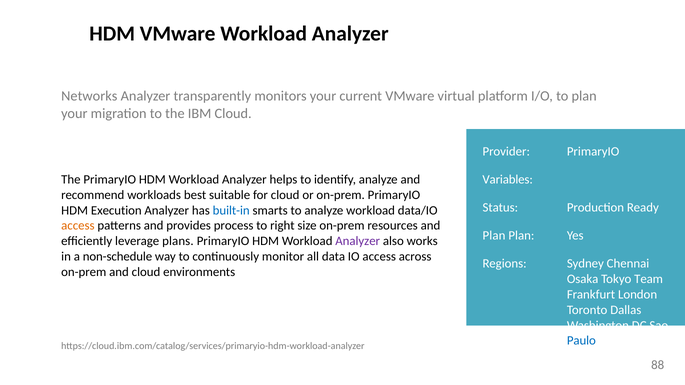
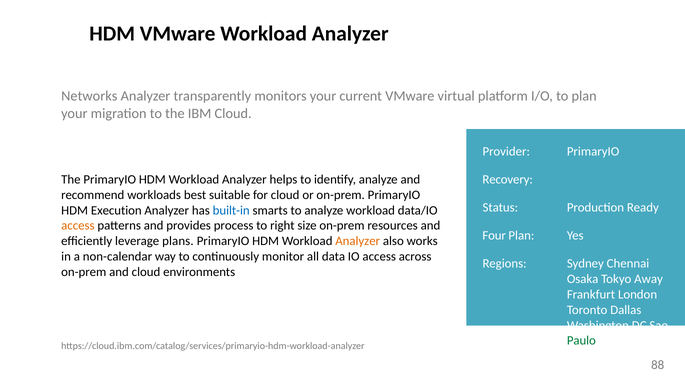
Variables: Variables -> Recovery
Plan at (494, 236): Plan -> Four
Analyzer at (358, 241) colour: purple -> orange
non-schedule: non-schedule -> non-calendar
Team: Team -> Away
Paulo colour: blue -> green
